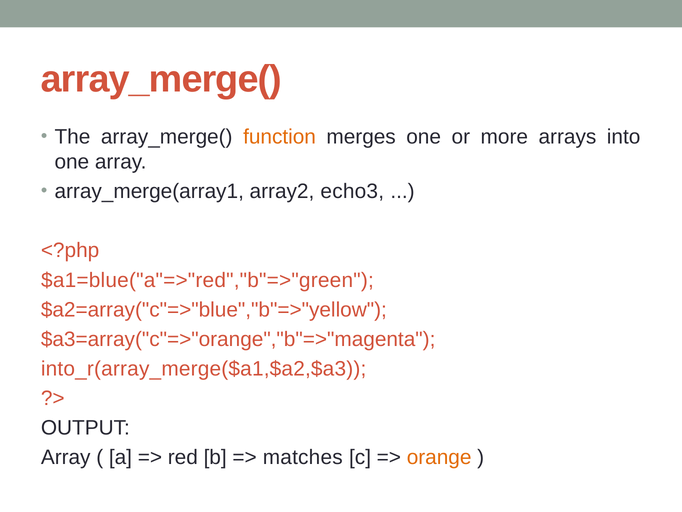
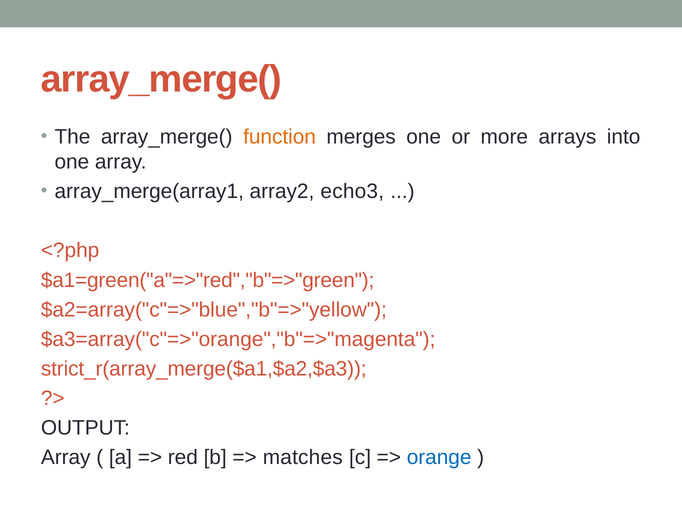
$a1=blue("a"=>"red","b"=>"green: $a1=blue("a"=>"red","b"=>"green -> $a1=green("a"=>"red","b"=>"green
into_r(array_merge($a1,$a2,$a3: into_r(array_merge($a1,$a2,$a3 -> strict_r(array_merge($a1,$a2,$a3
orange colour: orange -> blue
